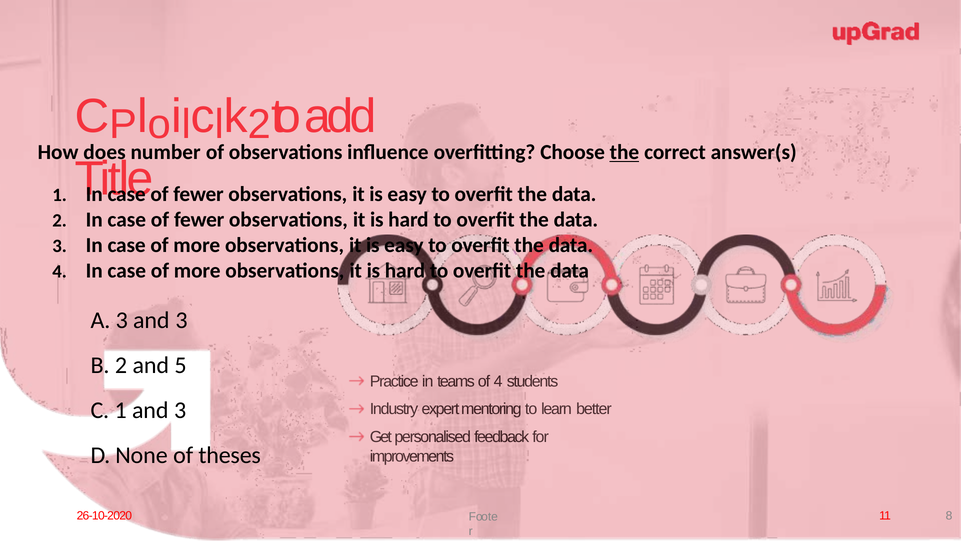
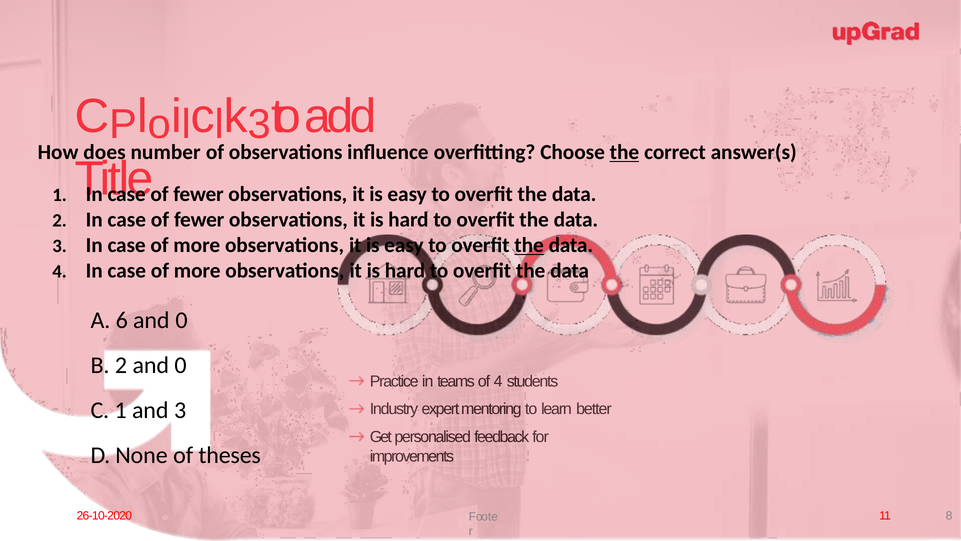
2 at (259, 124): 2 -> 3
the at (529, 245) underline: none -> present
A 3: 3 -> 6
3 at (182, 320): 3 -> 0
2 and 5: 5 -> 0
